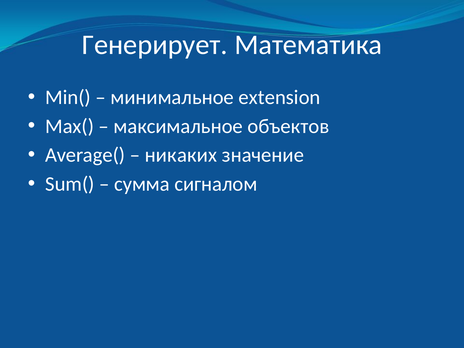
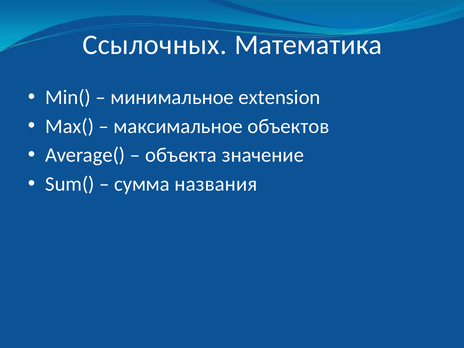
Генерирует: Генерирует -> Ссылочных
никаких: никаких -> объекта
сигналом: сигналом -> названия
